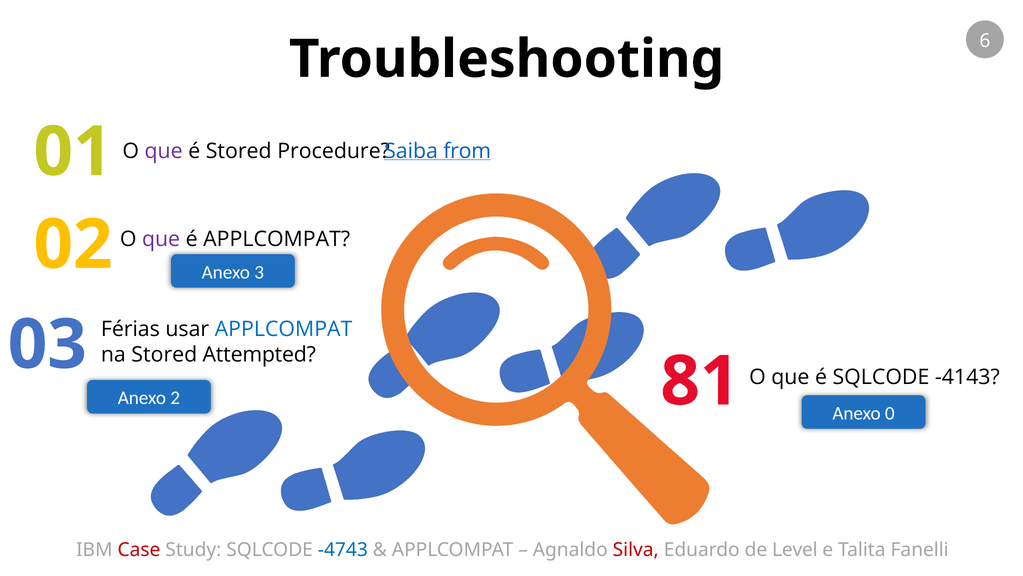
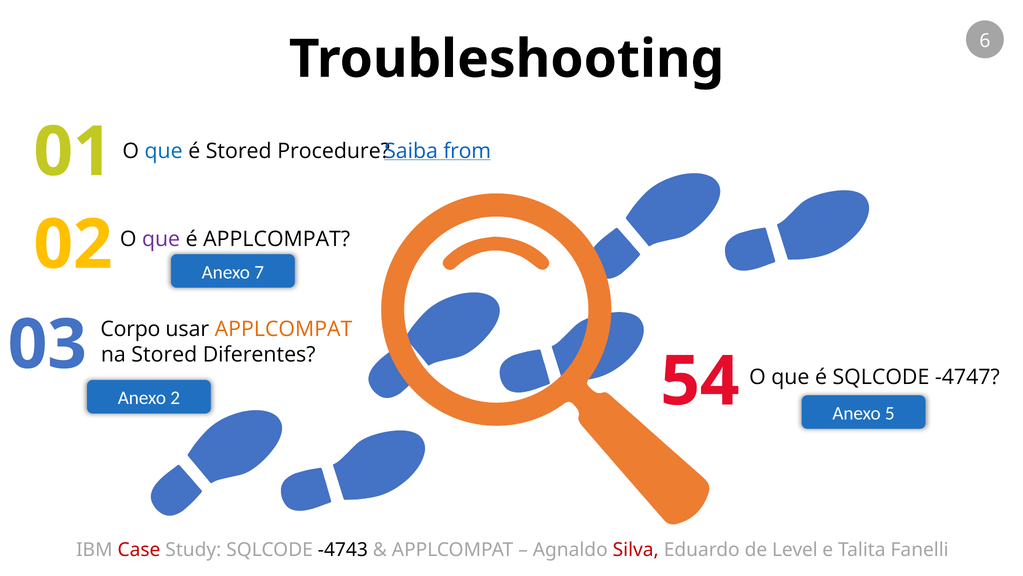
que at (164, 151) colour: purple -> blue
3: 3 -> 7
Férias: Férias -> Corpo
APPLCOMPAT at (284, 329) colour: blue -> orange
Attempted: Attempted -> Diferentes
81: 81 -> 54
-4143: -4143 -> -4747
0: 0 -> 5
-4743 colour: blue -> black
